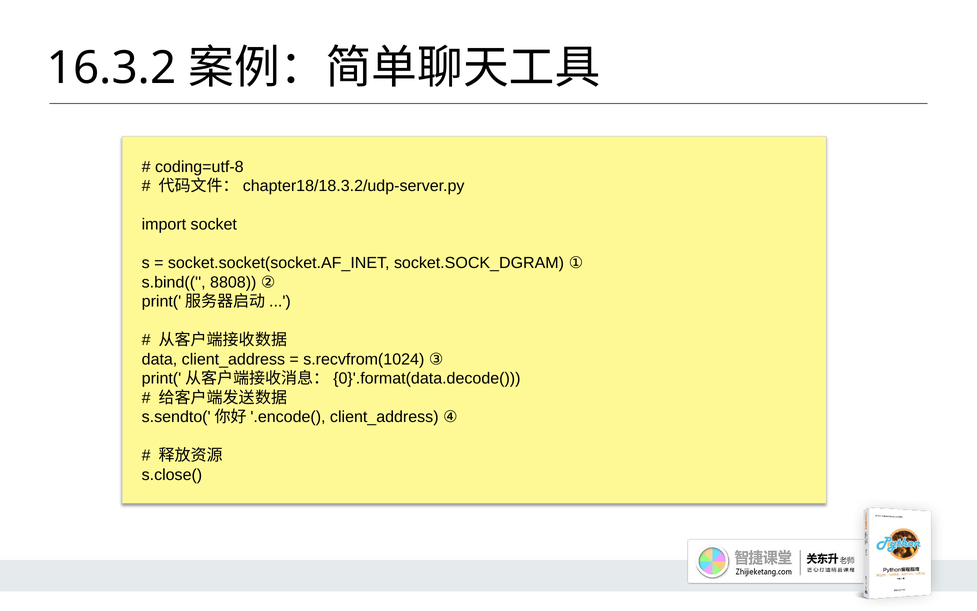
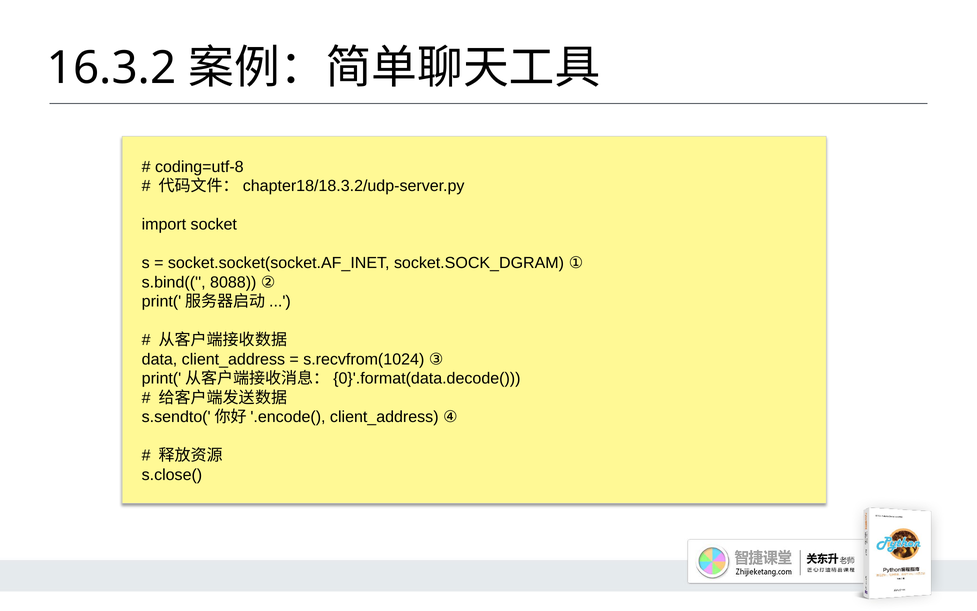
8808: 8808 -> 8088
